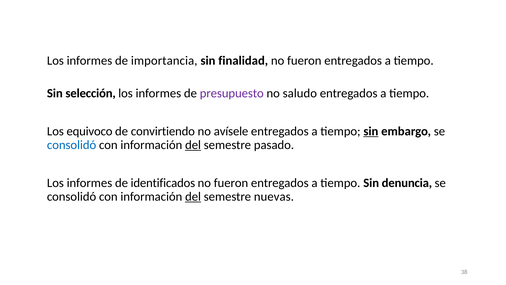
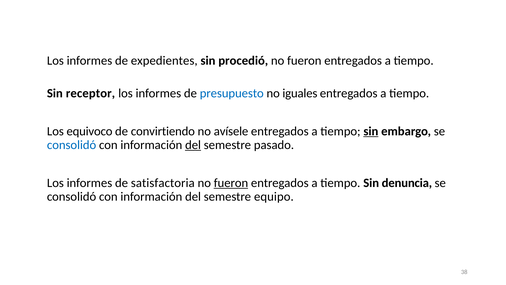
importancia: importancia -> expedientes
finalidad: finalidad -> procedió
selección: selección -> receptor
presupuesto colour: purple -> blue
saludo: saludo -> iguales
identificados: identificados -> satisfactoria
fueron at (231, 183) underline: none -> present
del at (193, 196) underline: present -> none
nuevas: nuevas -> equipo
